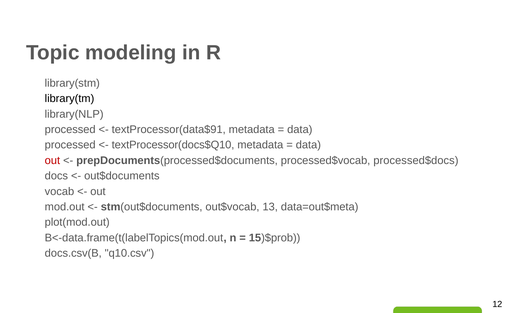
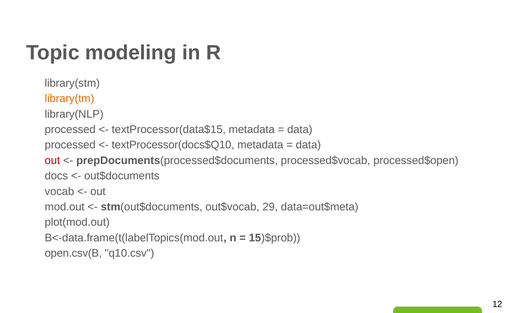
library(tm colour: black -> orange
textProcessor(data$91: textProcessor(data$91 -> textProcessor(data$15
processed$docs: processed$docs -> processed$open
13: 13 -> 29
docs.csv(B: docs.csv(B -> open.csv(B
